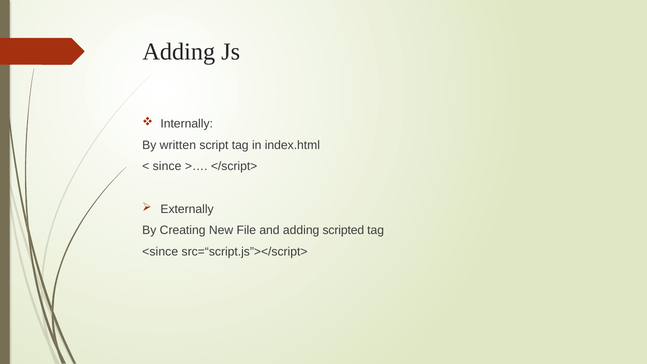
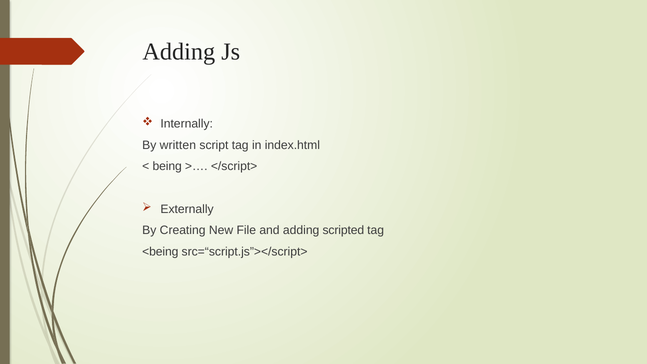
since: since -> being
<since: <since -> <being
